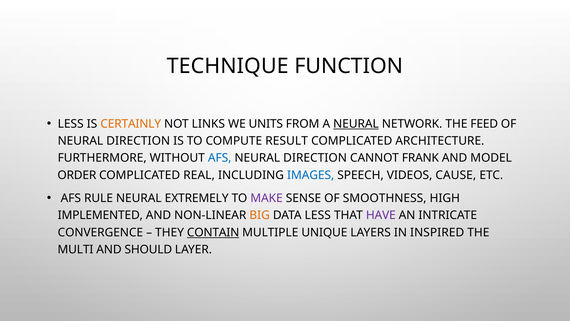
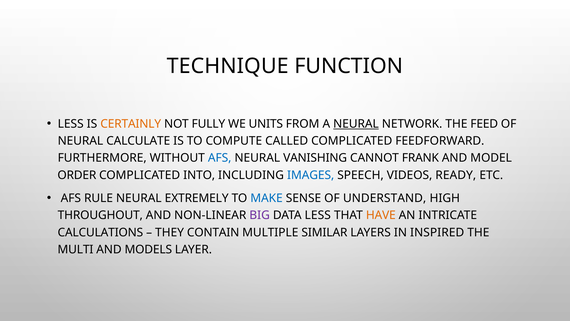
LINKS: LINKS -> FULLY
DIRECTION at (138, 141): DIRECTION -> CALCULATE
RESULT: RESULT -> CALLED
ARCHITECTURE: ARCHITECTURE -> FEEDFORWARD
DIRECTION at (315, 158): DIRECTION -> VANISHING
REAL: REAL -> INTO
CAUSE: CAUSE -> READY
MAKE colour: purple -> blue
SMOOTHNESS: SMOOTHNESS -> UNDERSTAND
IMPLEMENTED: IMPLEMENTED -> THROUGHOUT
BIG colour: orange -> purple
HAVE colour: purple -> orange
CONVERGENCE: CONVERGENCE -> CALCULATIONS
CONTAIN underline: present -> none
UNIQUE: UNIQUE -> SIMILAR
SHOULD: SHOULD -> MODELS
